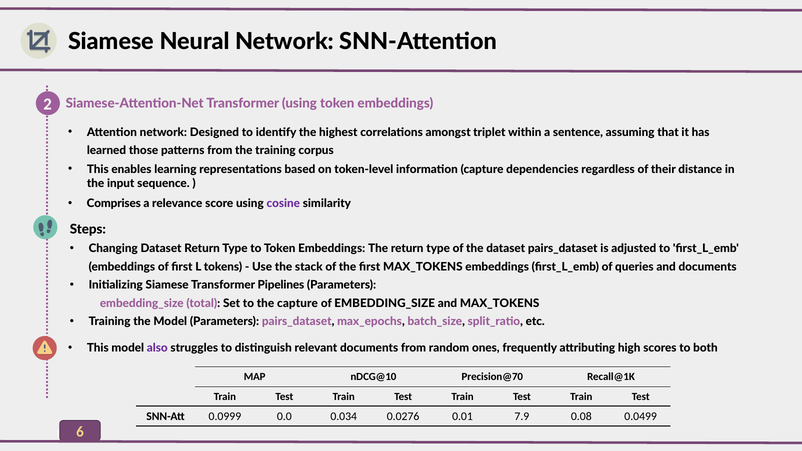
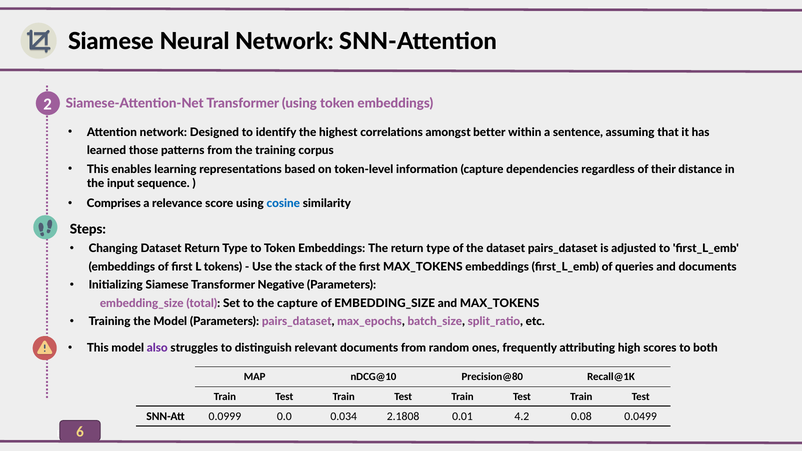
triplet: triplet -> better
cosine colour: purple -> blue
Pipelines: Pipelines -> Negative
Precision@70: Precision@70 -> Precision@80
0.0276: 0.0276 -> 2.1808
7.9: 7.9 -> 4.2
